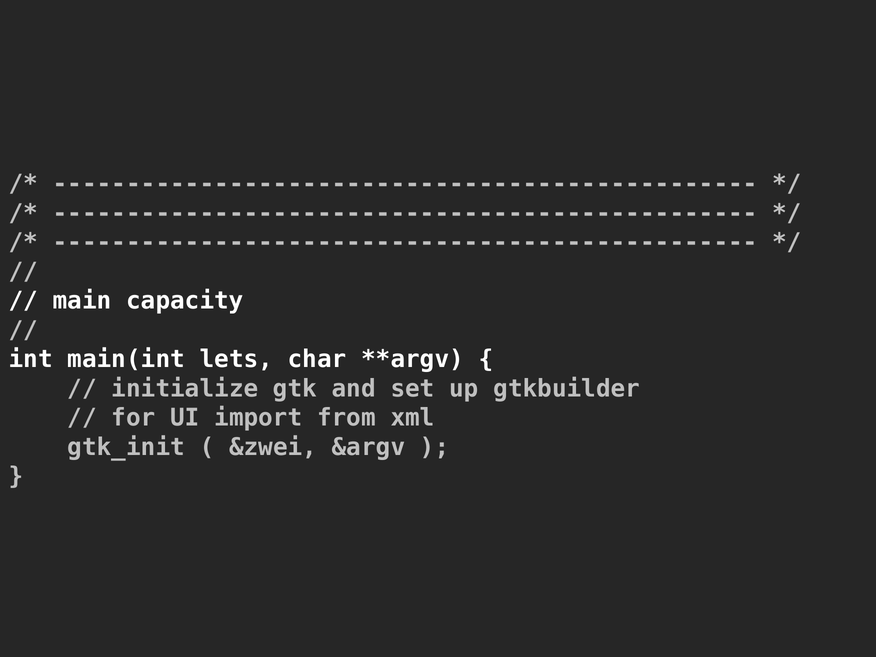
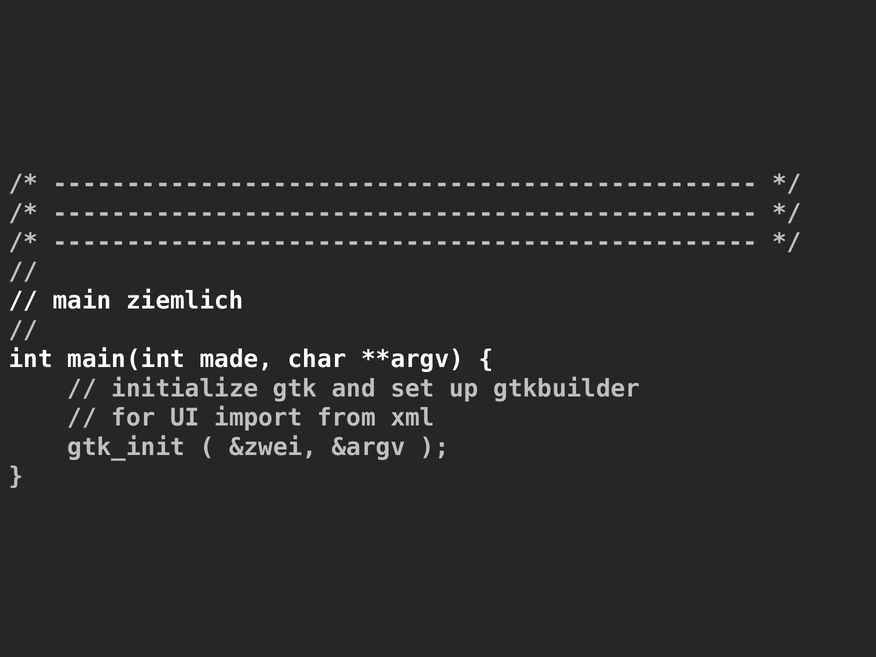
capacity: capacity -> ziemlich
lets: lets -> made
